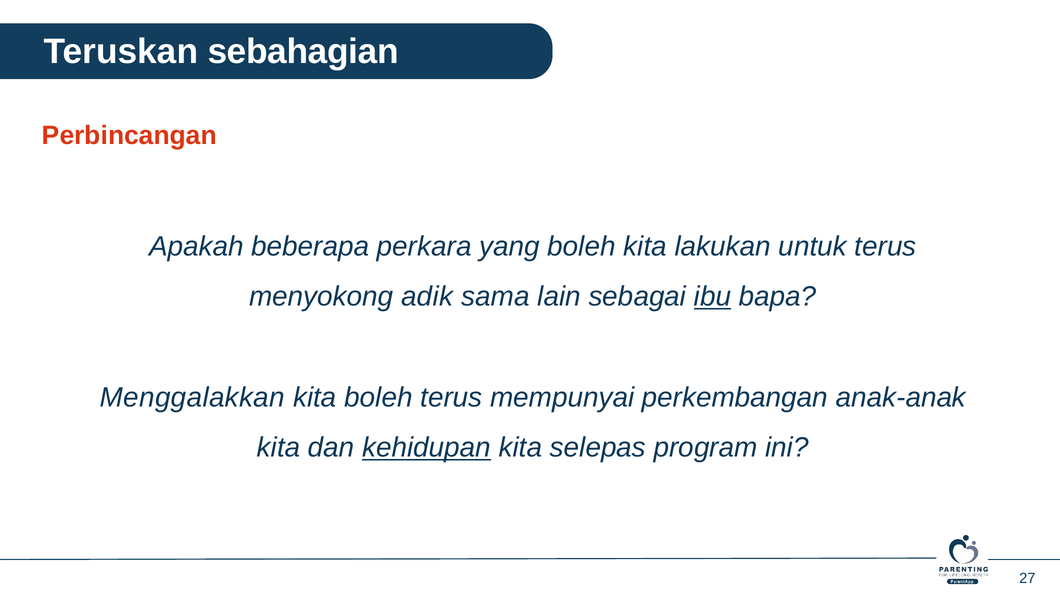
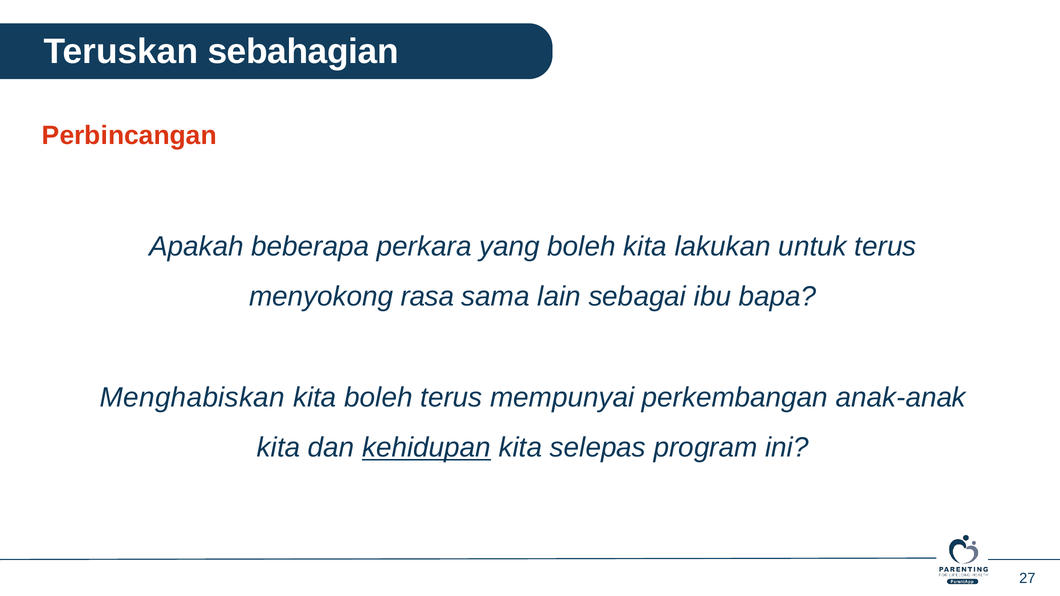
adik: adik -> rasa
ibu underline: present -> none
Menggalakkan: Menggalakkan -> Menghabiskan
